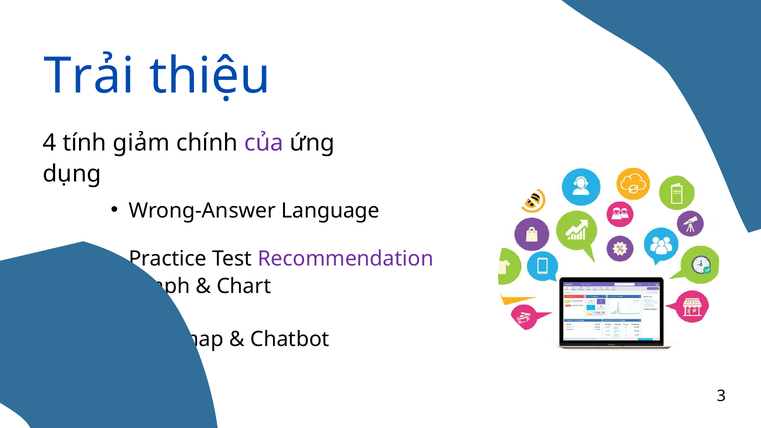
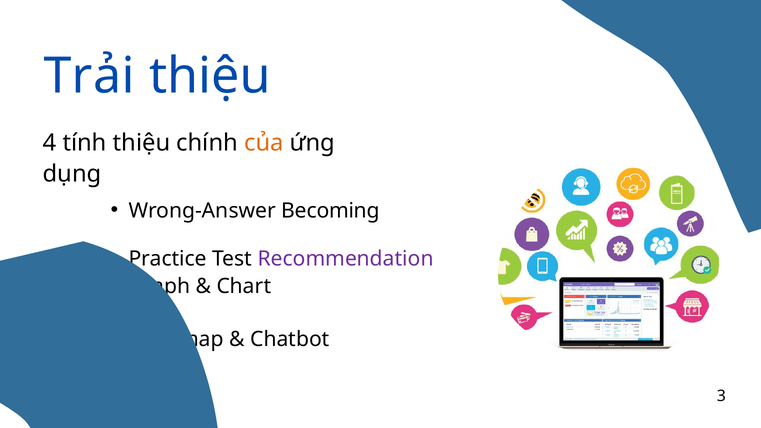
tính giảm: giảm -> thiệu
của colour: purple -> orange
Language: Language -> Becoming
